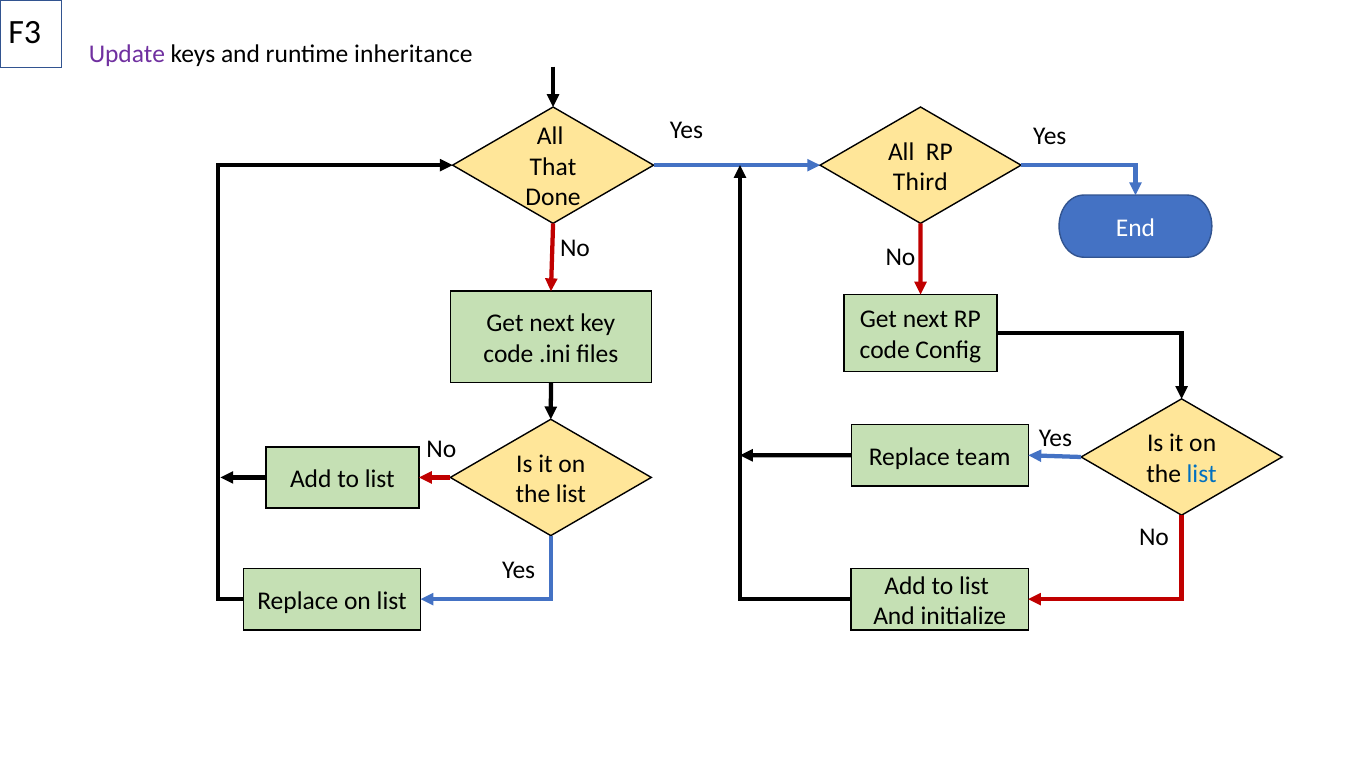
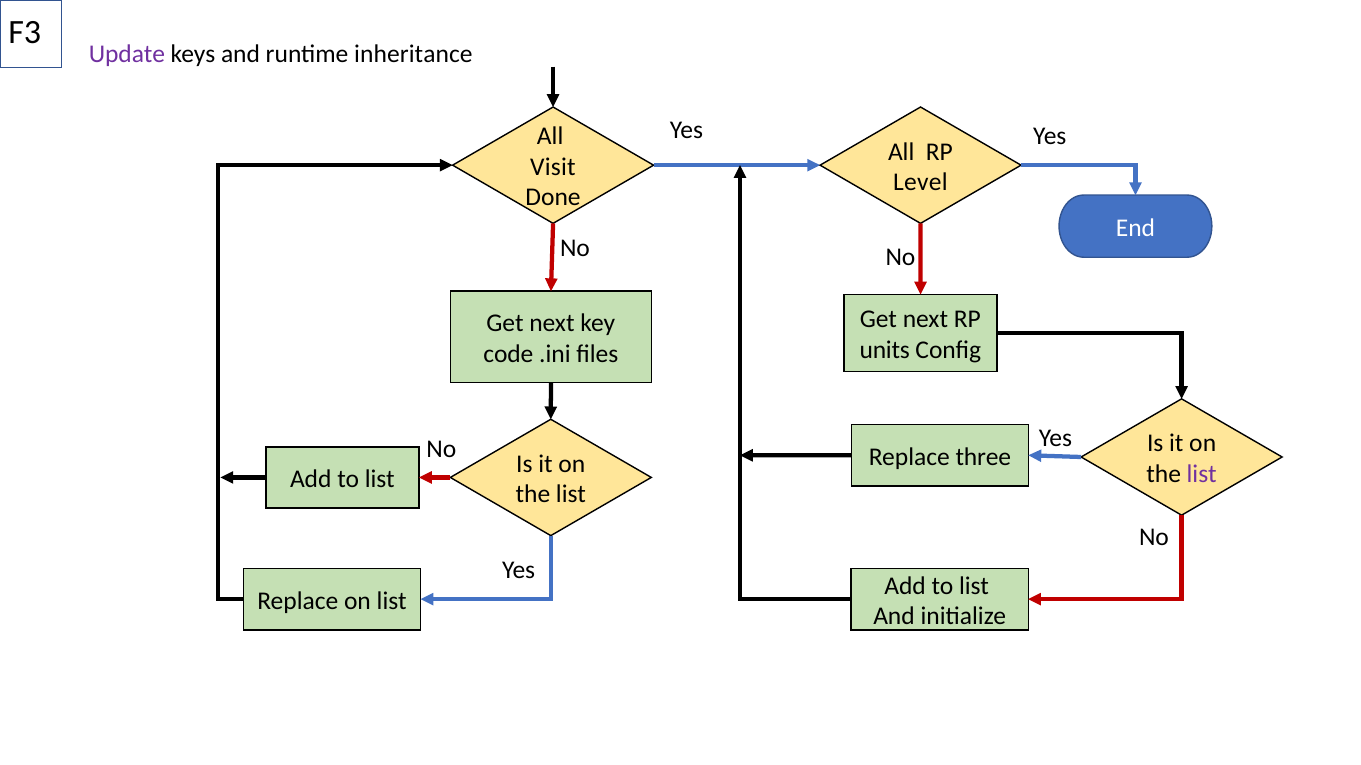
That: That -> Visit
Third: Third -> Level
code at (885, 350): code -> units
team: team -> three
list at (1202, 474) colour: blue -> purple
